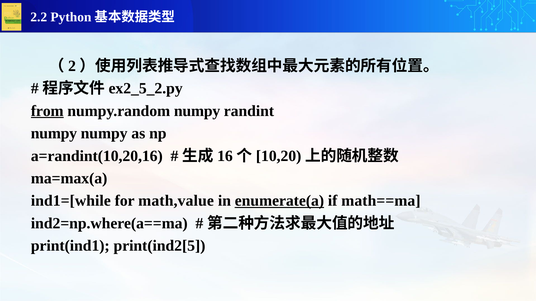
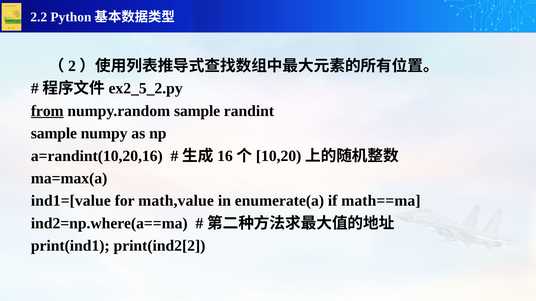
numpy.random numpy: numpy -> sample
numpy at (54, 134): numpy -> sample
ind1=[while: ind1=[while -> ind1=[value
enumerate(a underline: present -> none
print(ind2[5: print(ind2[5 -> print(ind2[2
